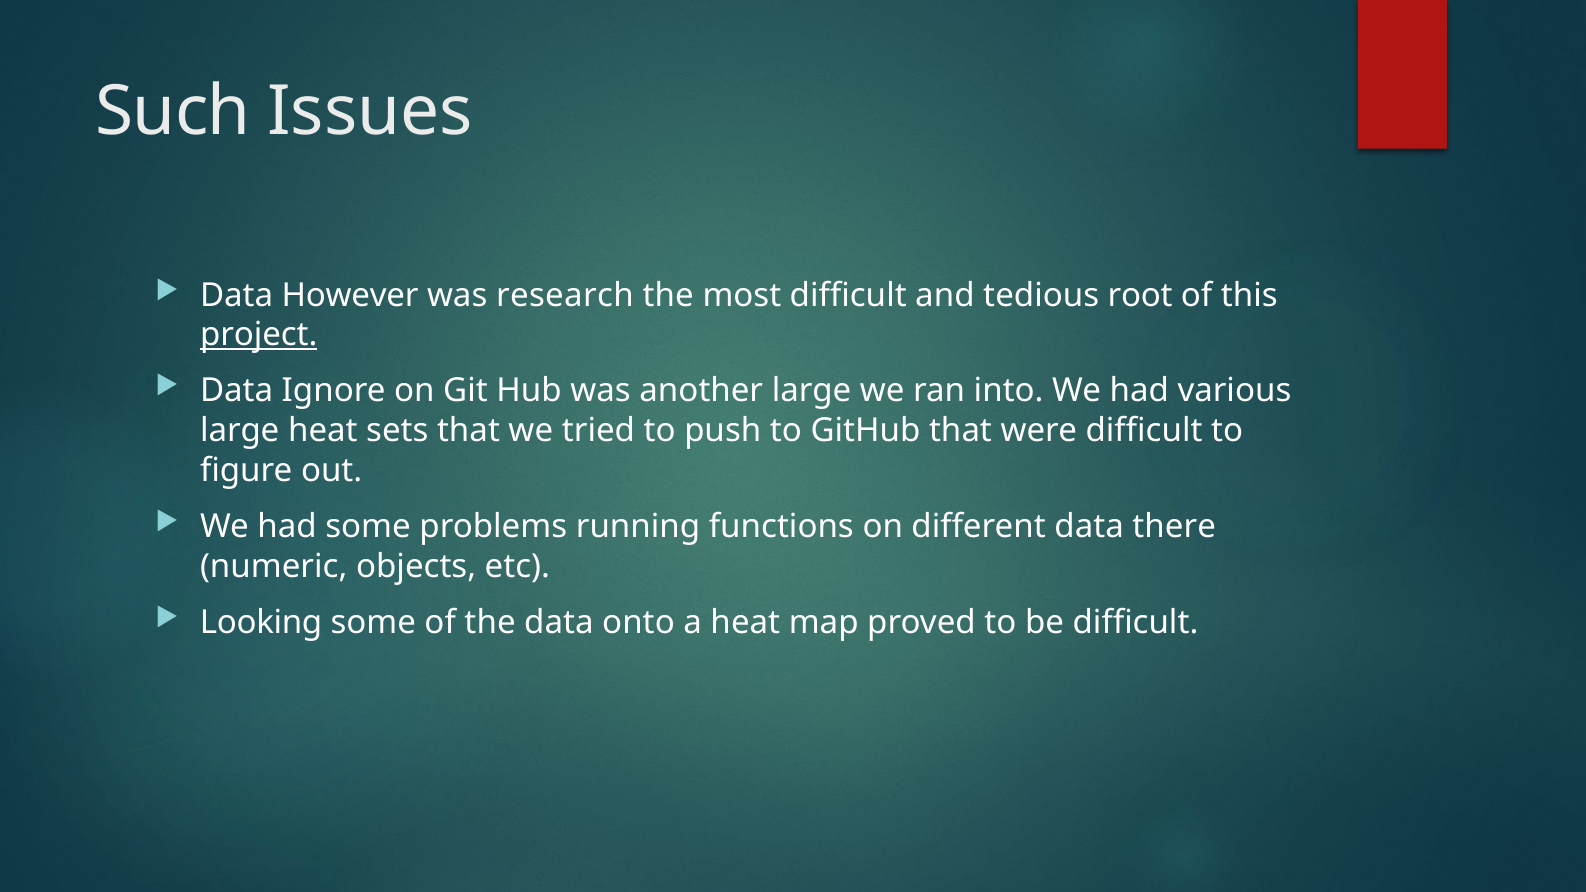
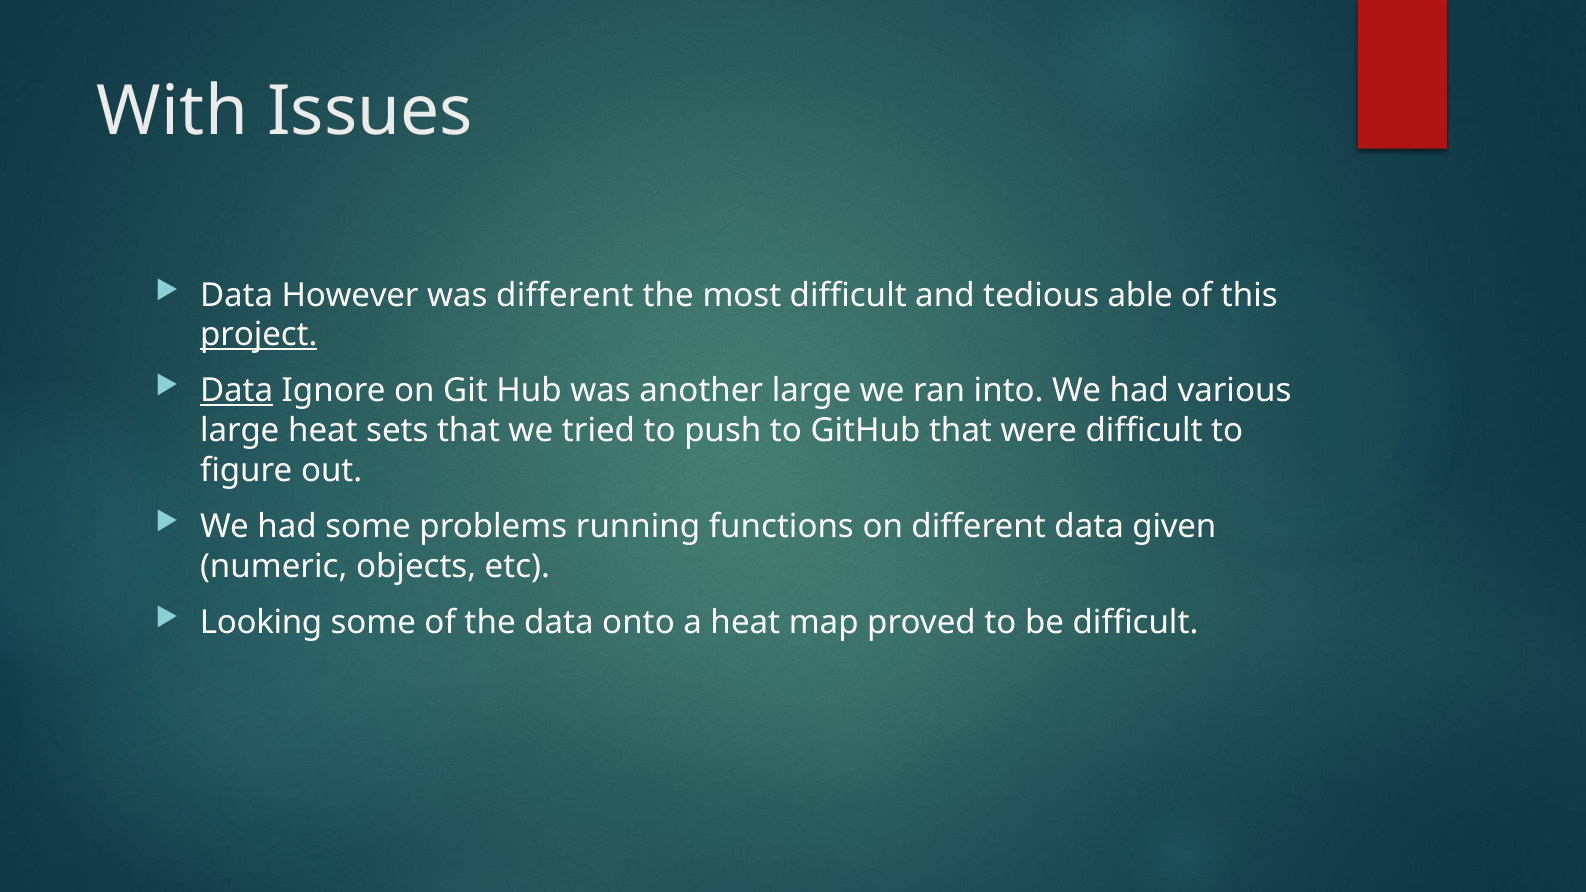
Such: Such -> With
was research: research -> different
root: root -> able
Data at (237, 391) underline: none -> present
there: there -> given
